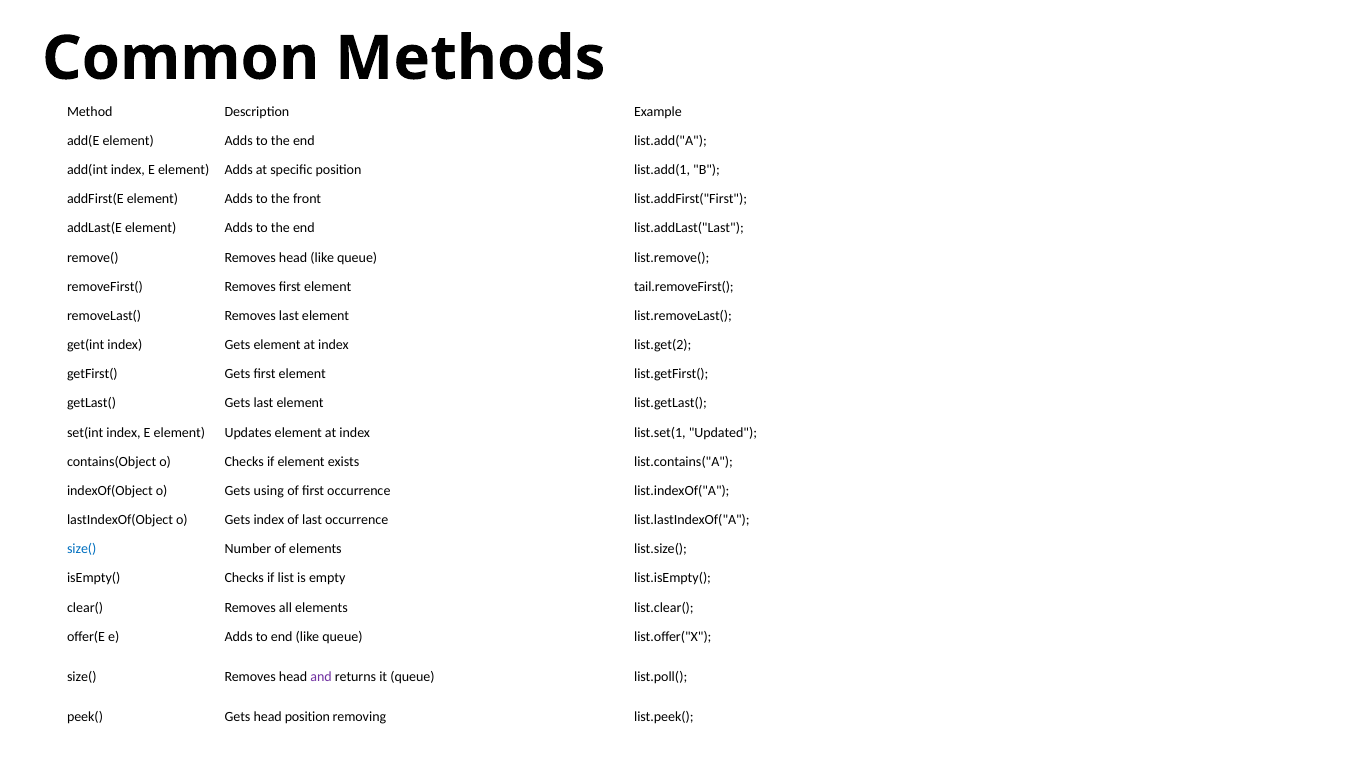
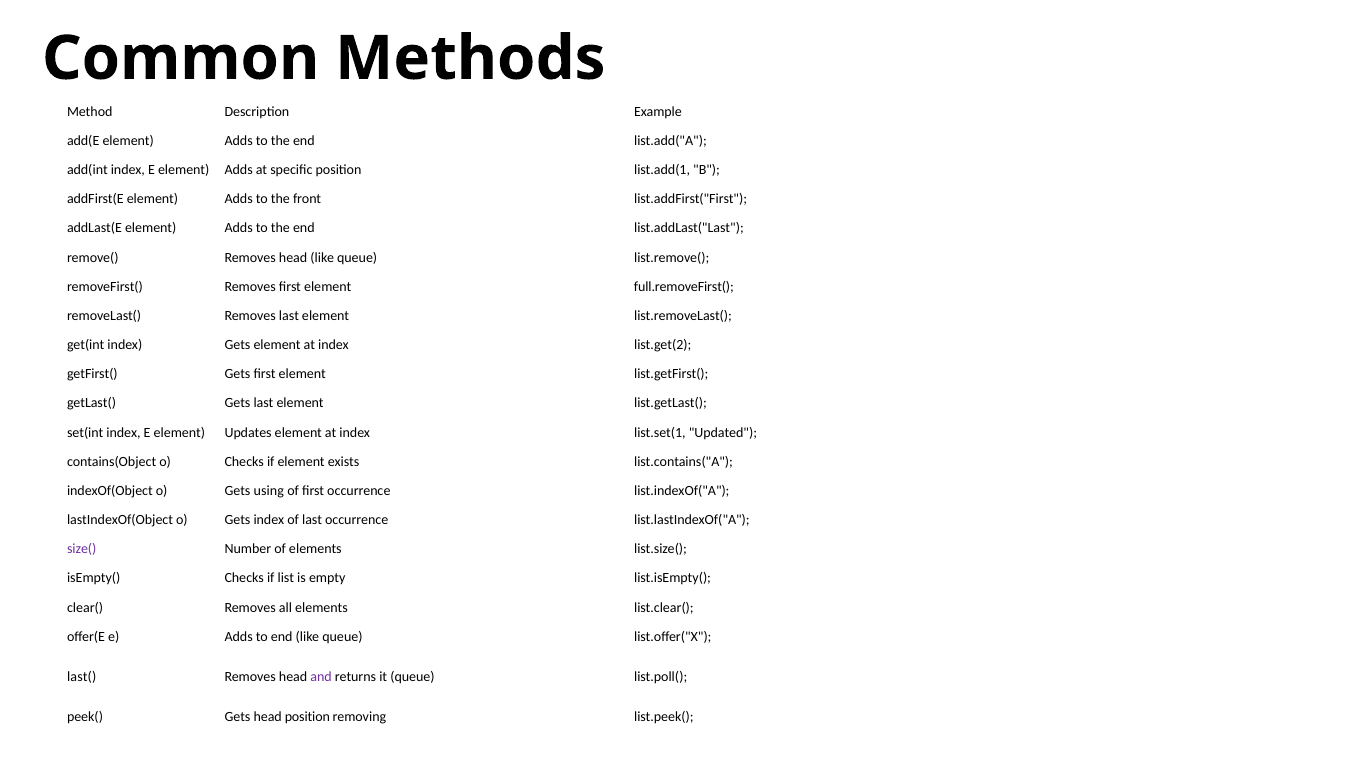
tail.removeFirst(: tail.removeFirst( -> full.removeFirst(
size( at (82, 549) colour: blue -> purple
size( at (82, 677): size( -> last(
